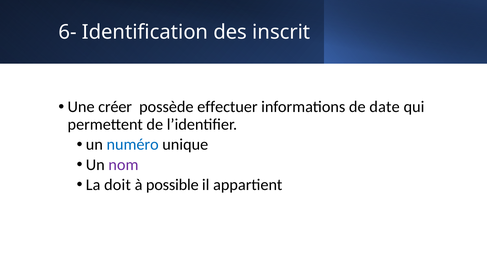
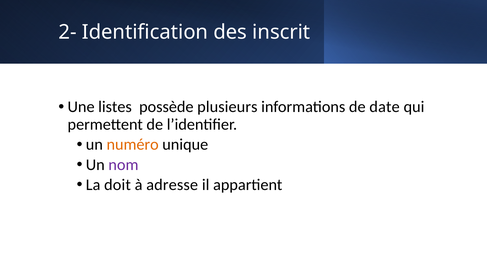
6-: 6- -> 2-
créer: créer -> listes
effectuer: effectuer -> plusieurs
numéro colour: blue -> orange
possible: possible -> adresse
